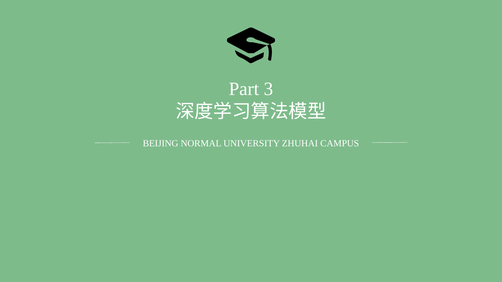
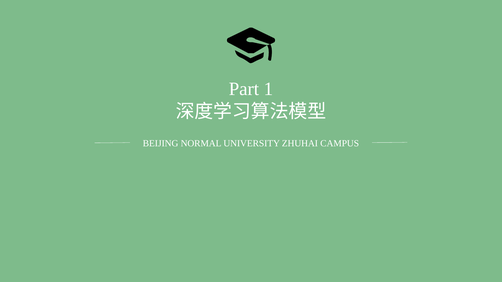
3: 3 -> 1
